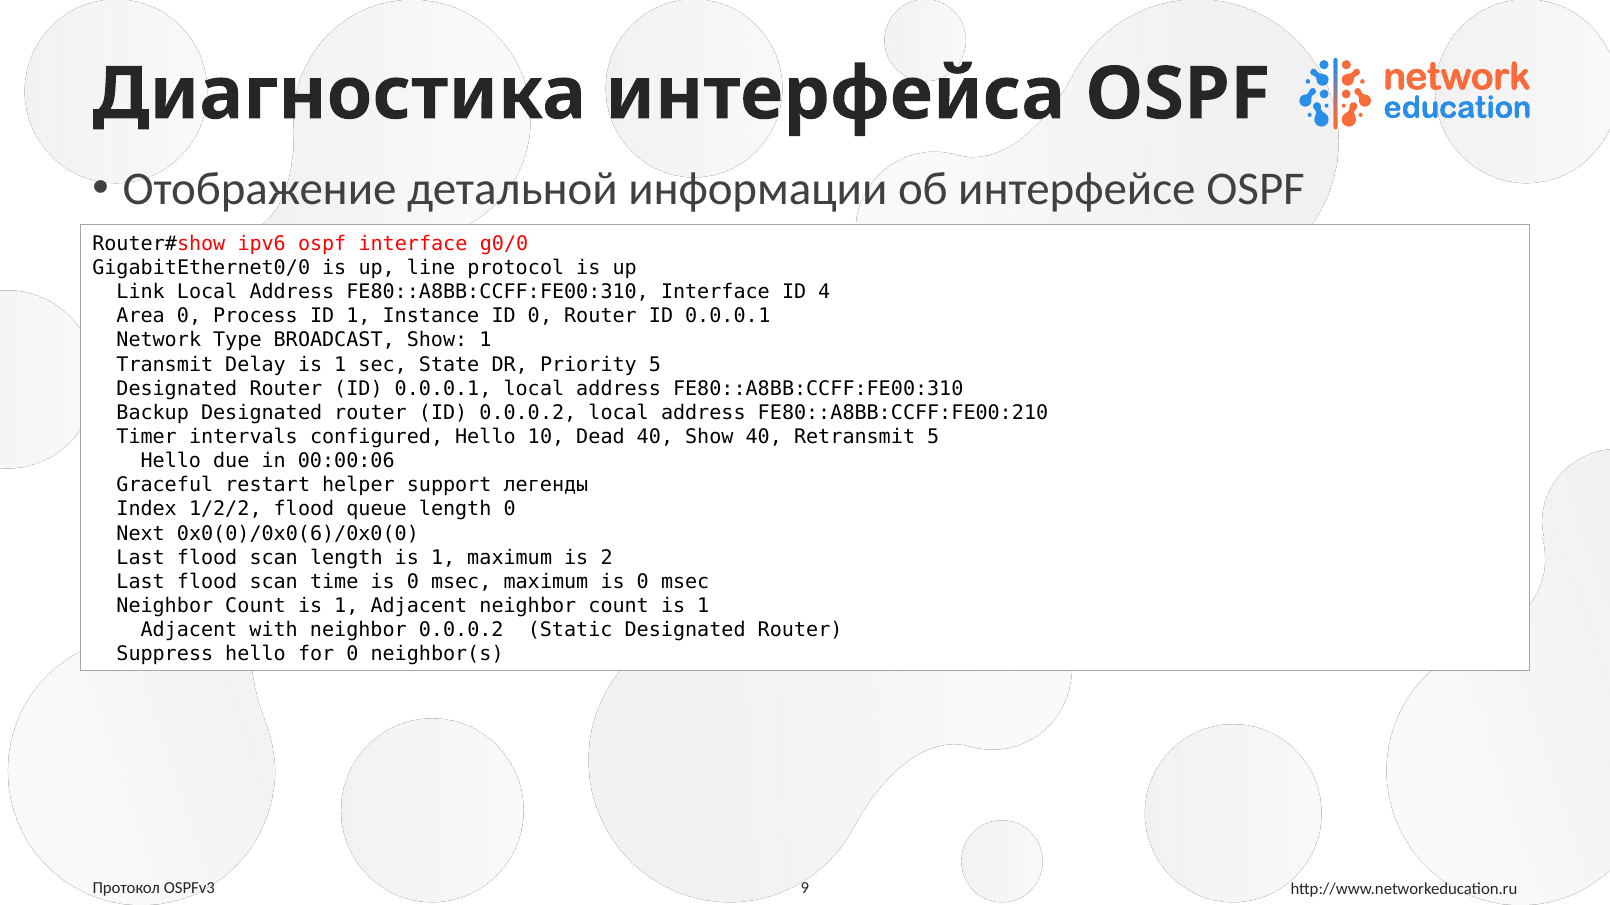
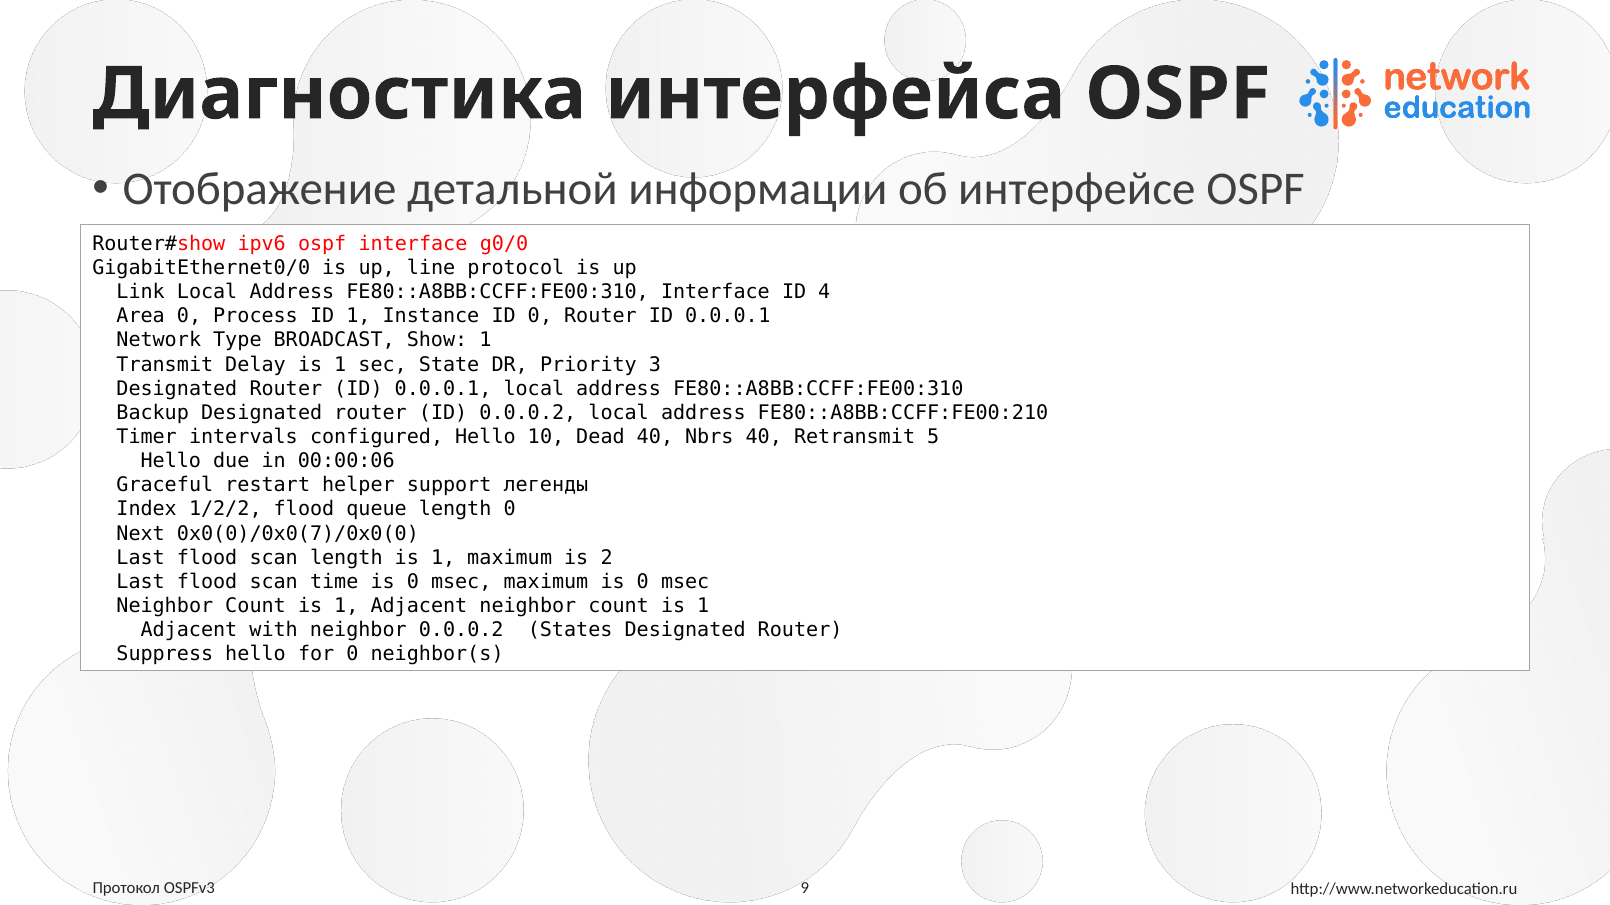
Priority 5: 5 -> 3
40 Show: Show -> Nbrs
0x0(0)/0x0(6)/0x0(0: 0x0(0)/0x0(6)/0x0(0 -> 0x0(0)/0x0(7)/0x0(0
Static: Static -> States
